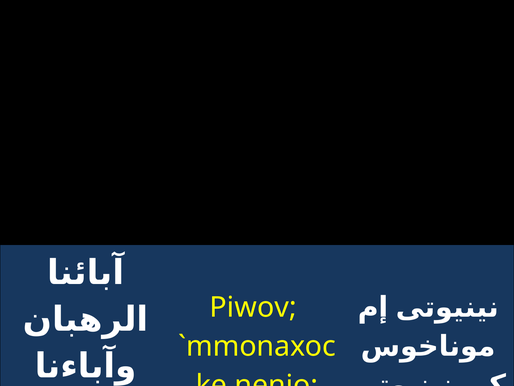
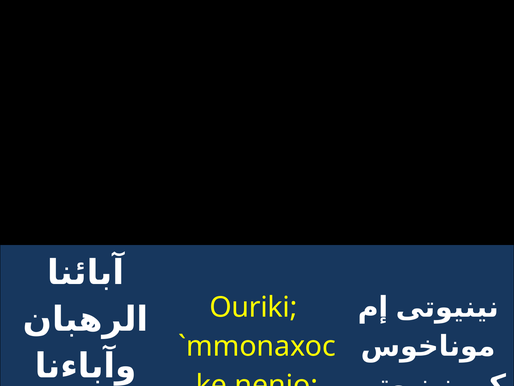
Piwov: Piwov -> Ouriki
